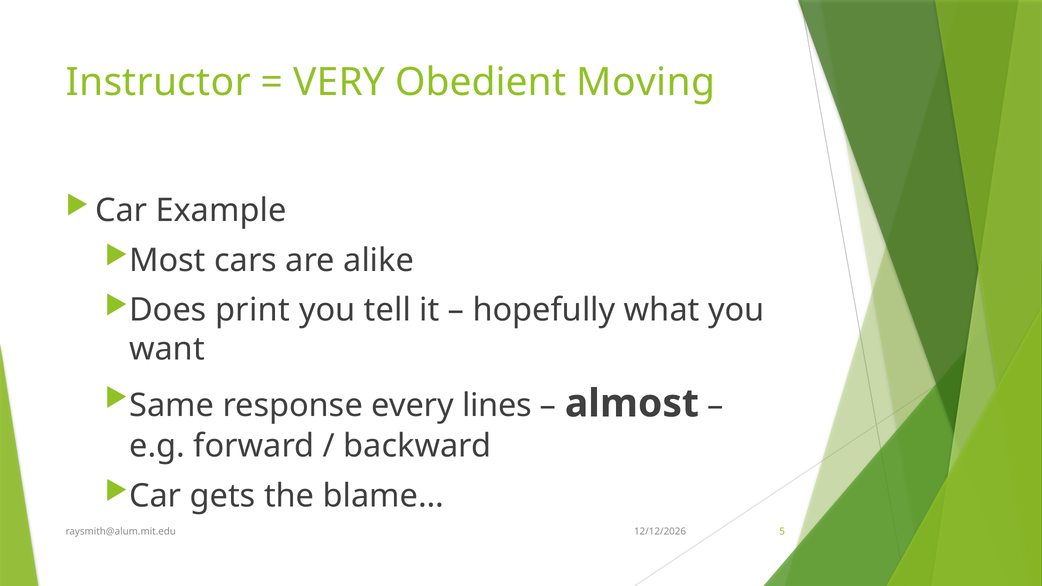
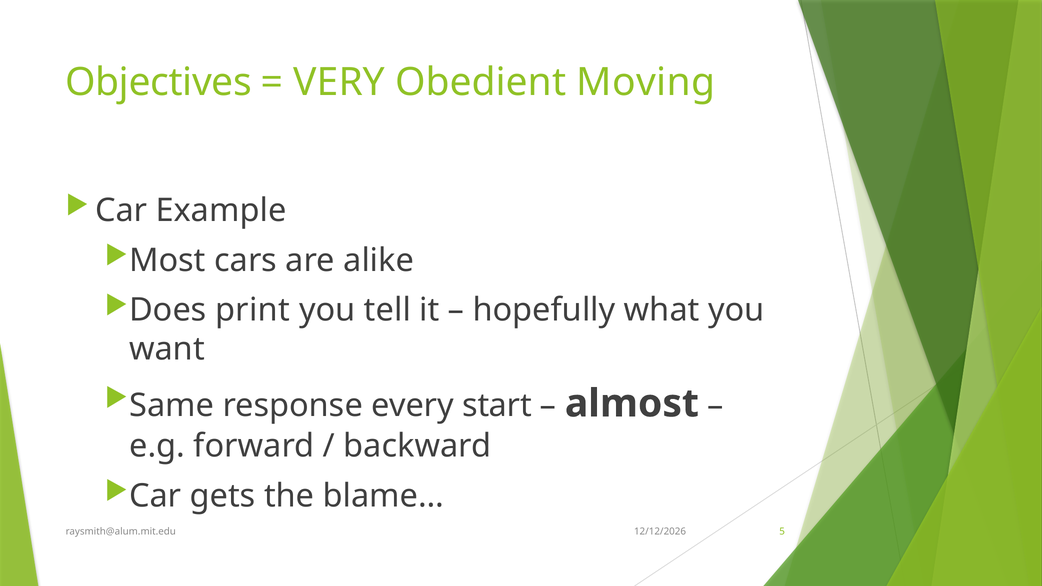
Instructor: Instructor -> Objectives
lines: lines -> start
